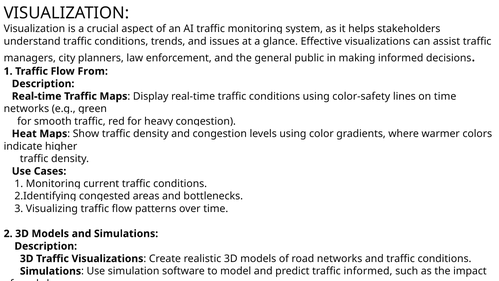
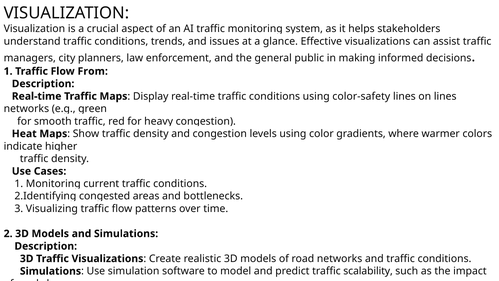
on time: time -> lines
traffic informed: informed -> scalability
